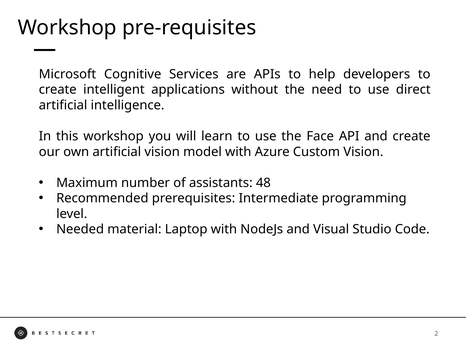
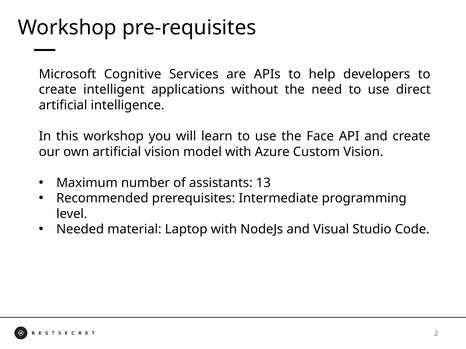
48: 48 -> 13
